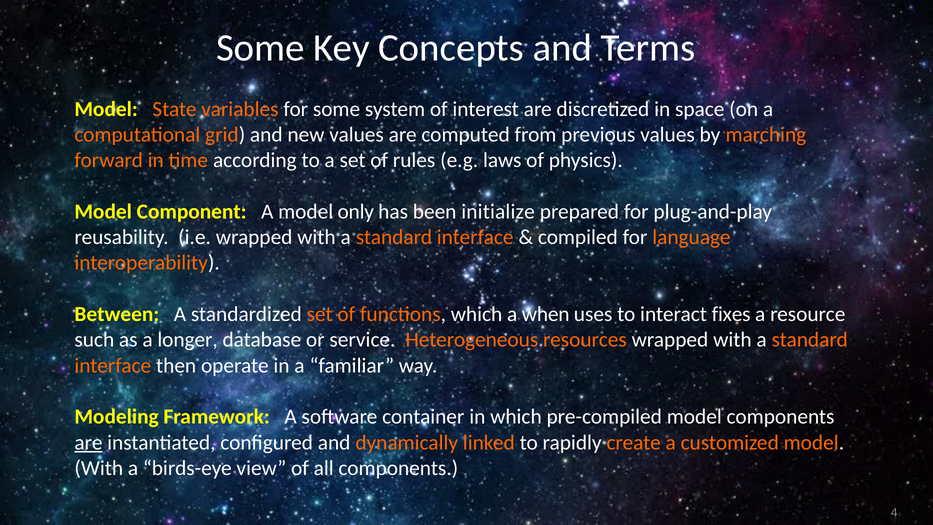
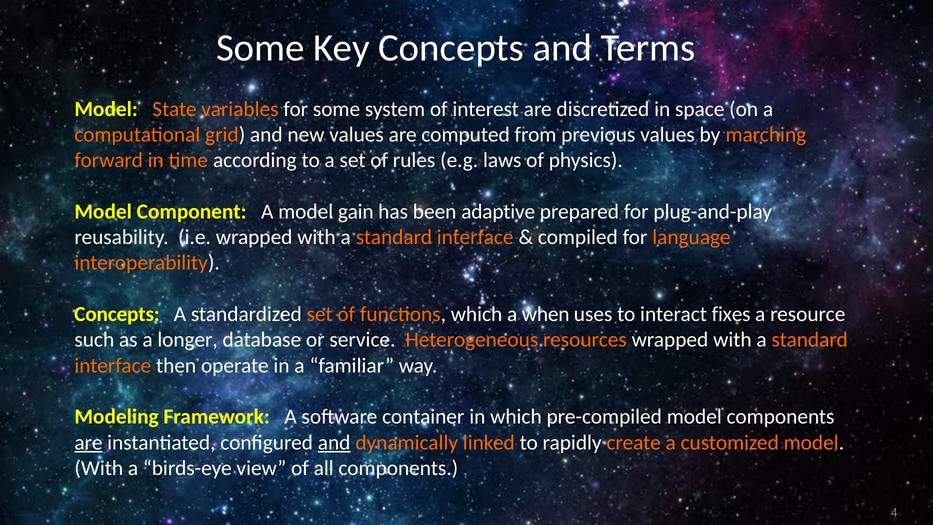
only: only -> gain
initialize: initialize -> adaptive
Between at (117, 314): Between -> Concepts
and at (334, 442) underline: none -> present
